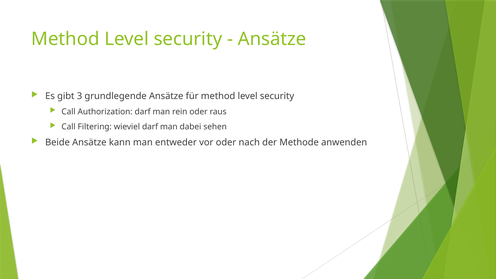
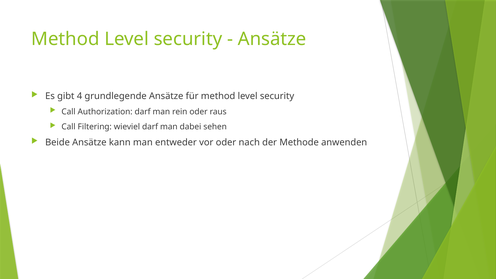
3: 3 -> 4
